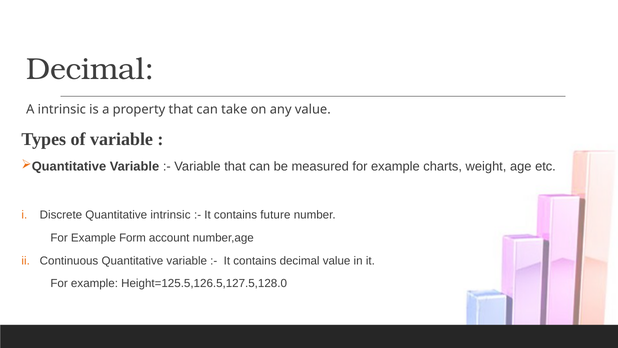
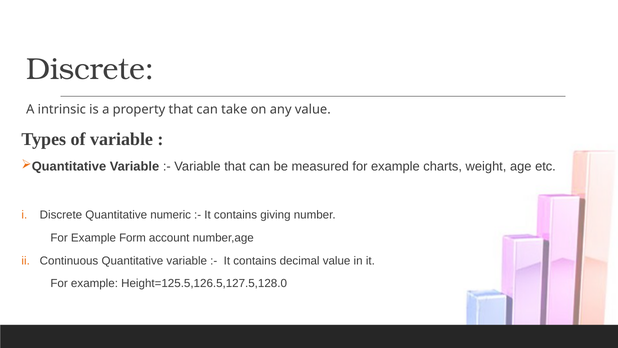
Decimal at (90, 69): Decimal -> Discrete
Quantitative intrinsic: intrinsic -> numeric
future: future -> giving
